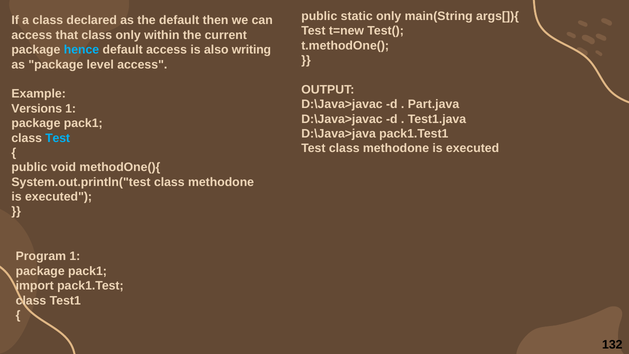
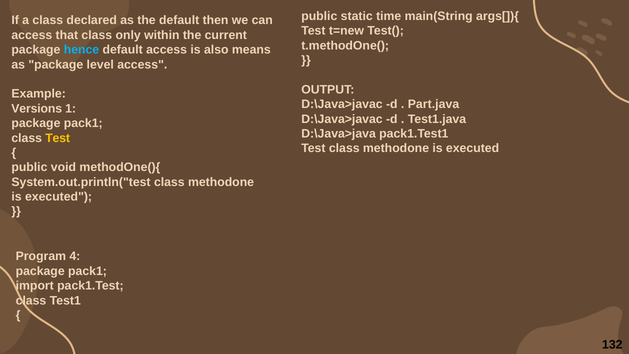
static only: only -> time
writing: writing -> means
Test at (58, 138) colour: light blue -> yellow
Program 1: 1 -> 4
